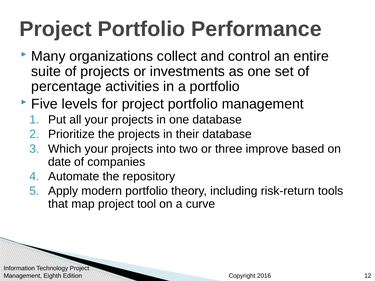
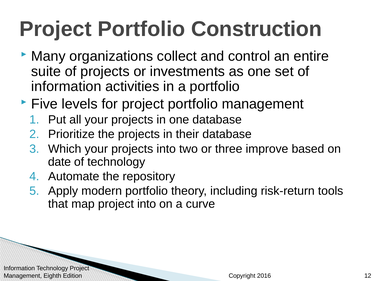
Performance: Performance -> Construction
percentage at (66, 87): percentage -> information
of companies: companies -> technology
project tool: tool -> into
